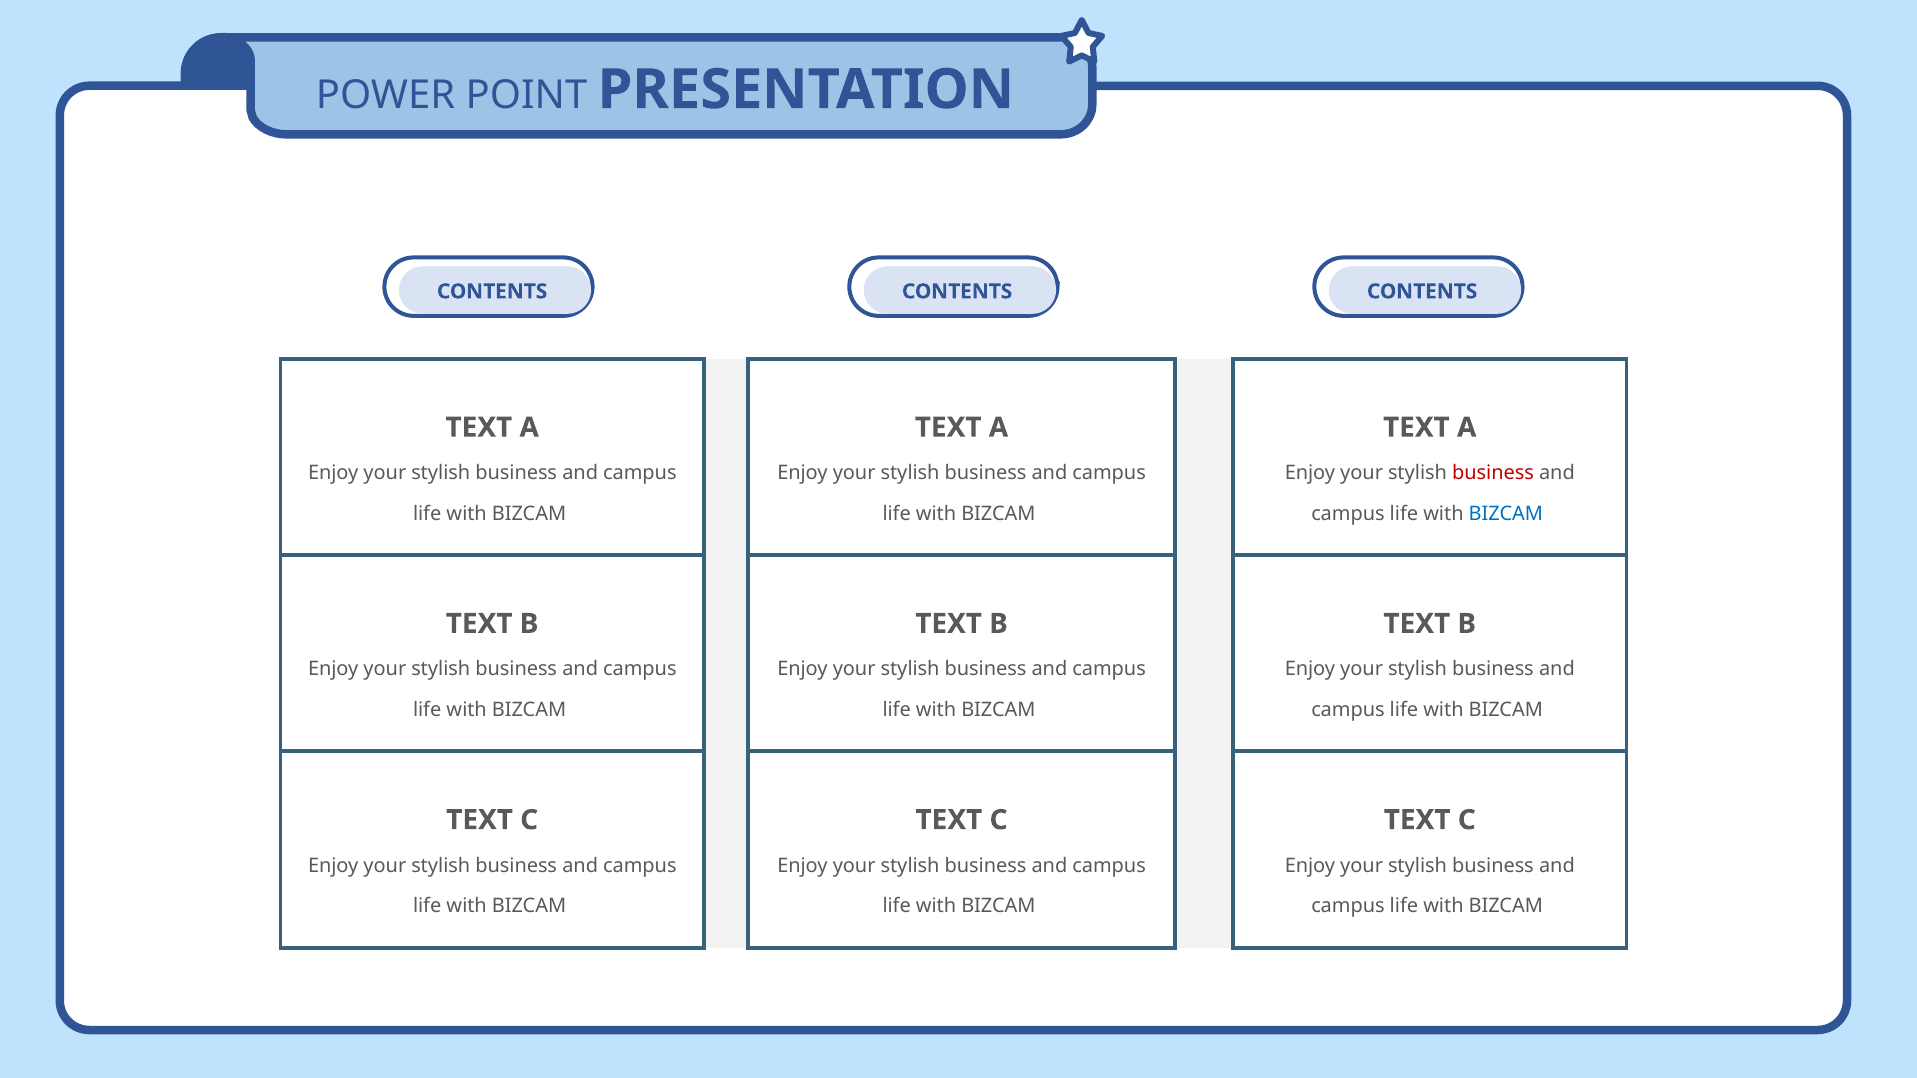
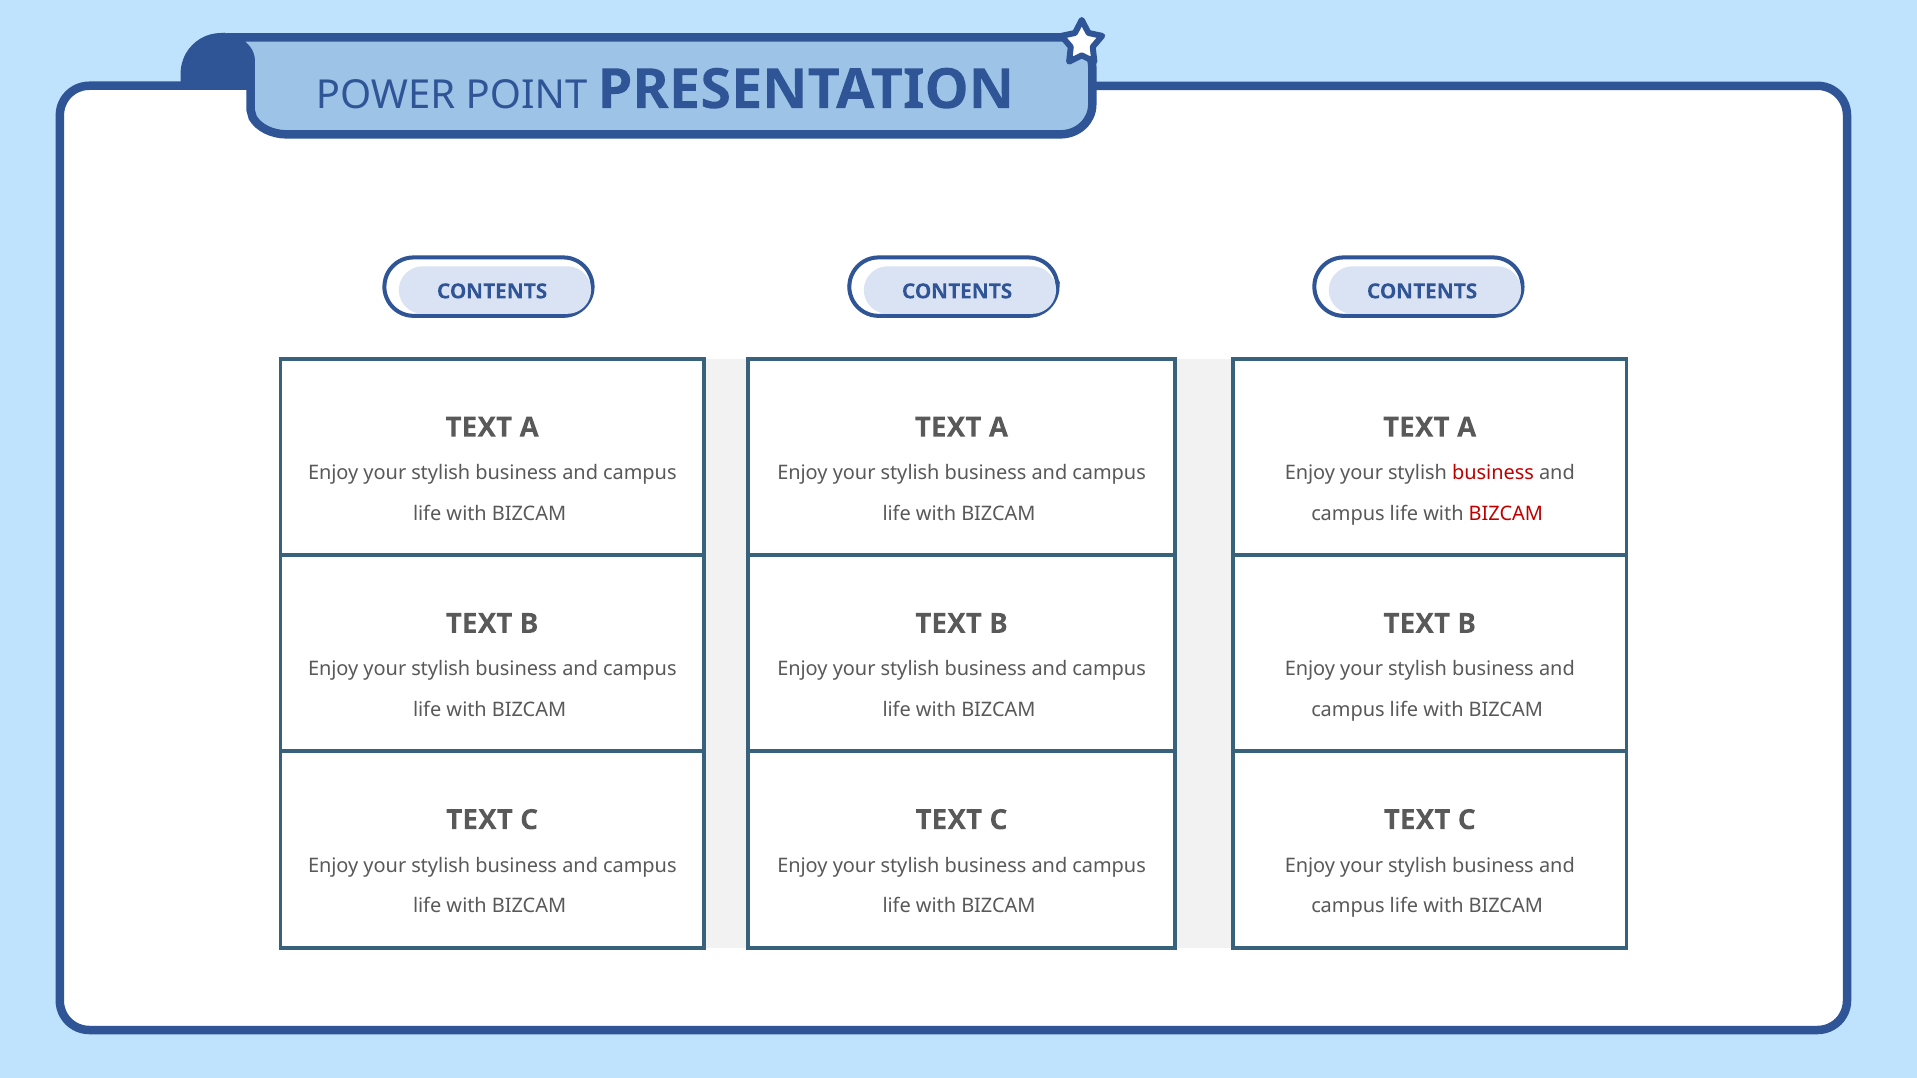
BIZCAM at (1506, 514) colour: blue -> red
